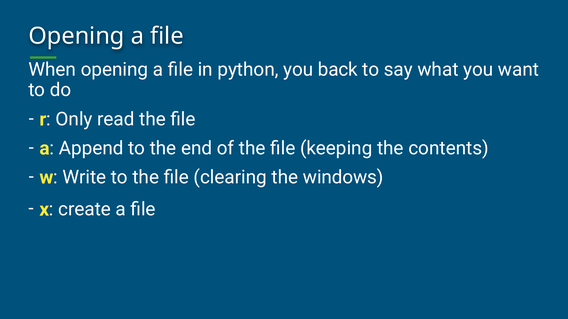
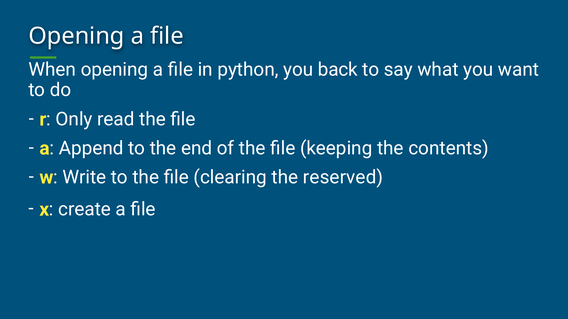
windows: windows -> reserved
